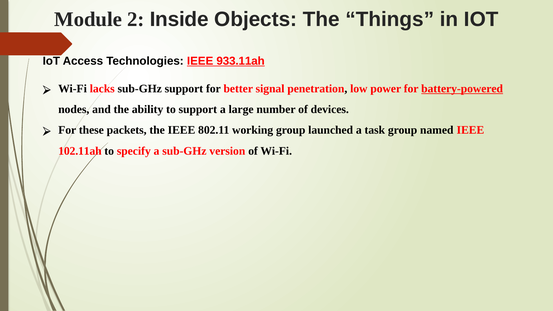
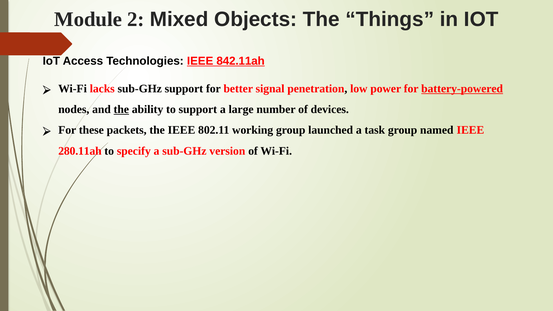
Inside: Inside -> Mixed
933.11ah: 933.11ah -> 842.11ah
the at (121, 109) underline: none -> present
102.11ah: 102.11ah -> 280.11ah
